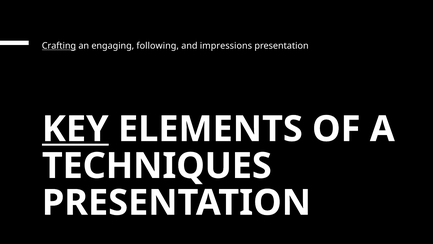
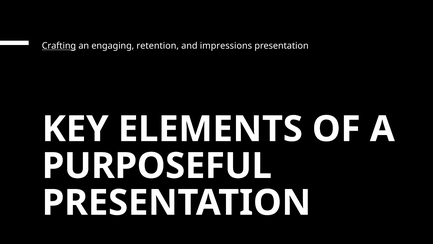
following: following -> retention
KEY underline: present -> none
TECHNIQUES: TECHNIQUES -> PURPOSEFUL
